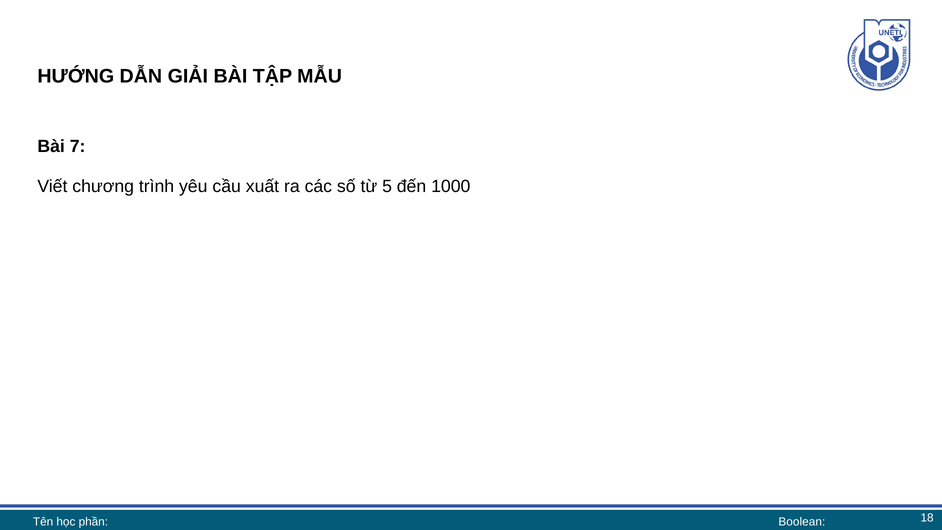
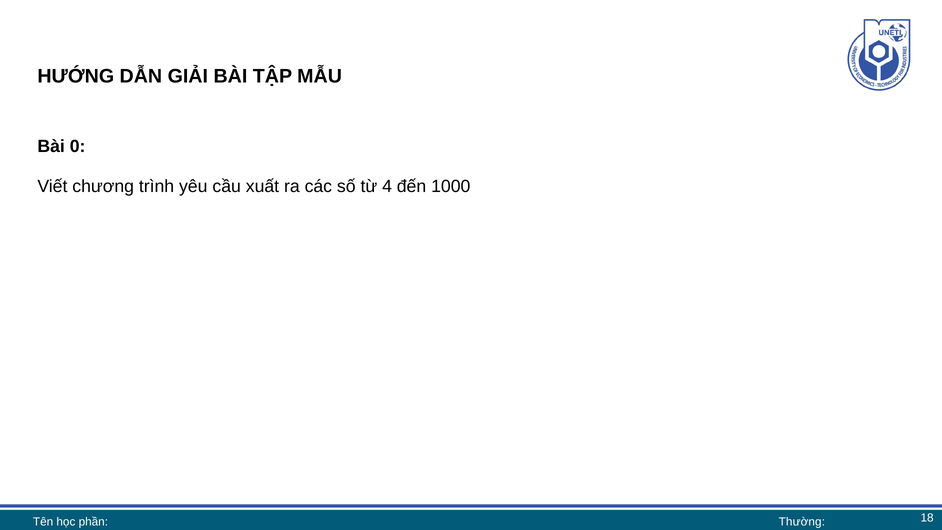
7: 7 -> 0
5: 5 -> 4
Boolean: Boolean -> Thường
